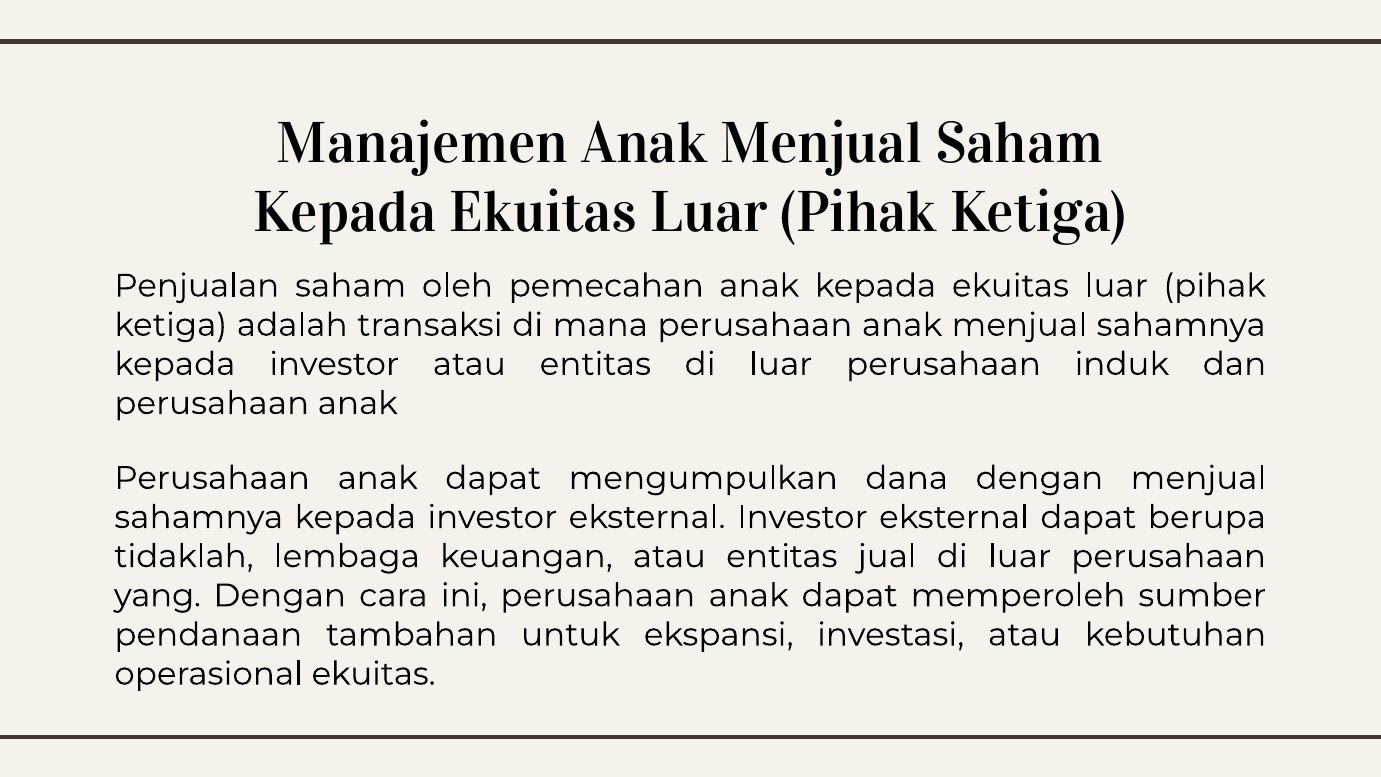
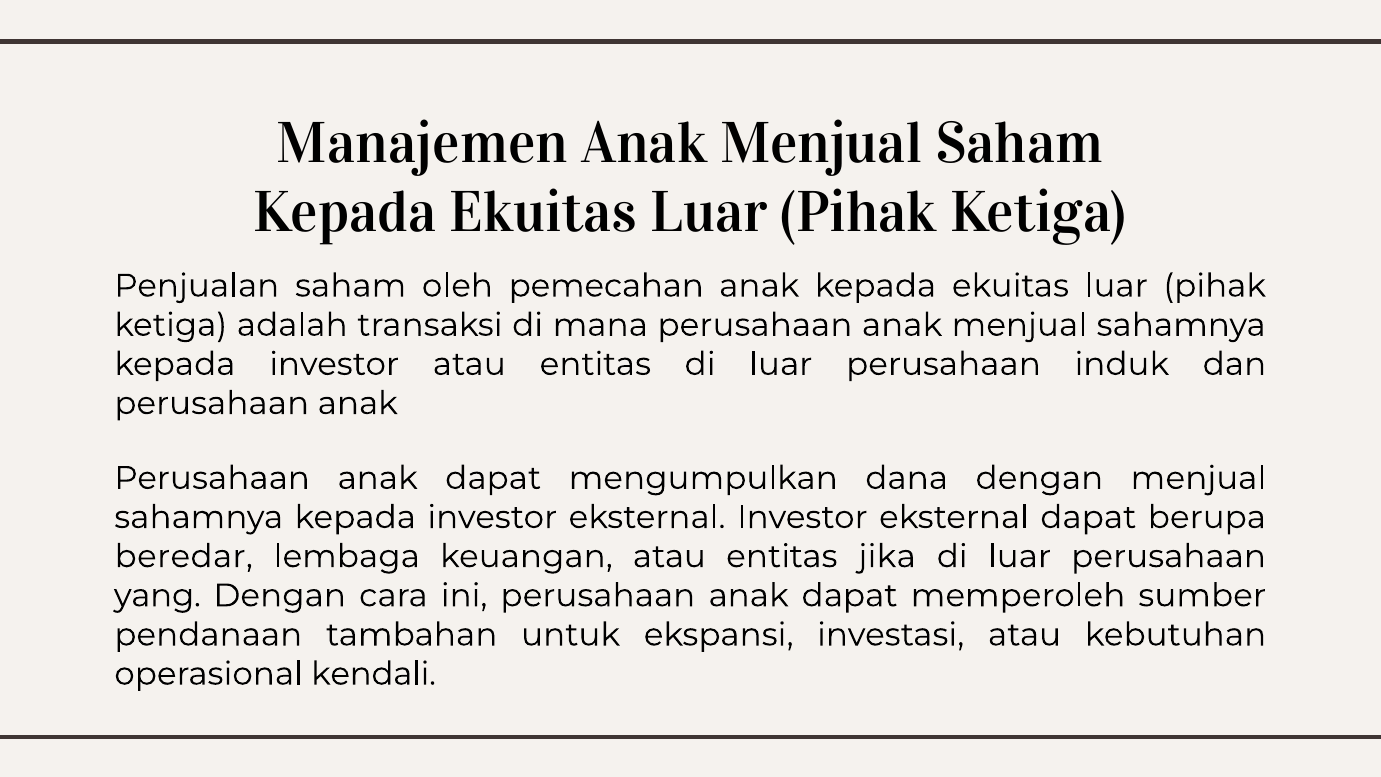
tidaklah: tidaklah -> beredar
jual: jual -> jika
operasional ekuitas: ekuitas -> kendali
